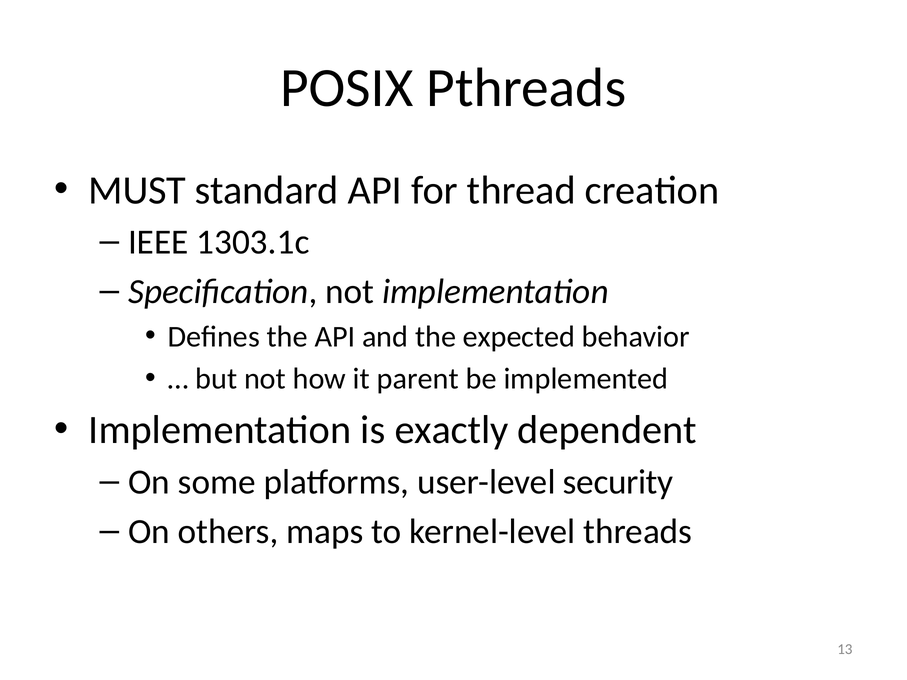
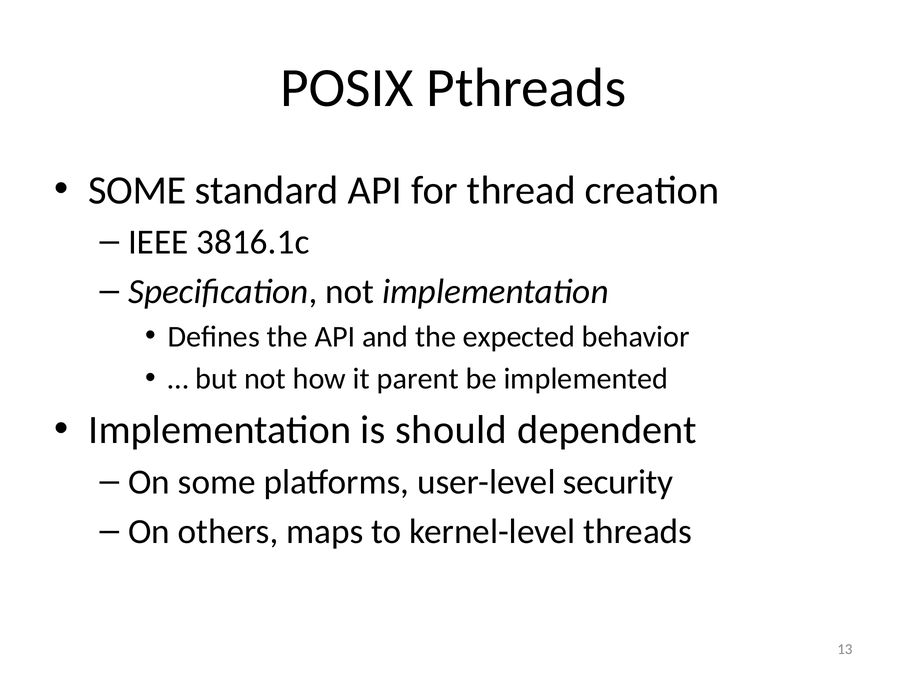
MUST at (137, 190): MUST -> SOME
1303.1c: 1303.1c -> 3816.1c
exactly: exactly -> should
